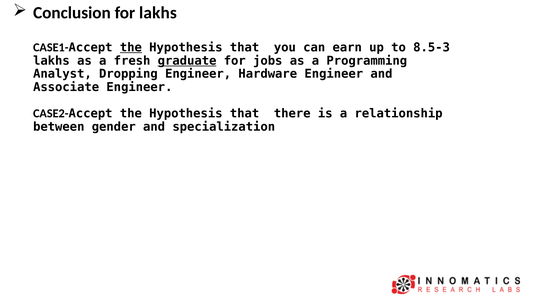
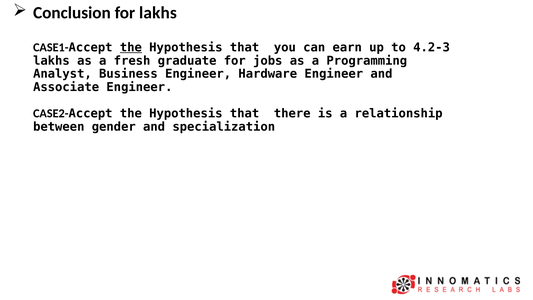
8.5-3: 8.5-3 -> 4.2-3
graduate underline: present -> none
Dropping: Dropping -> Business
